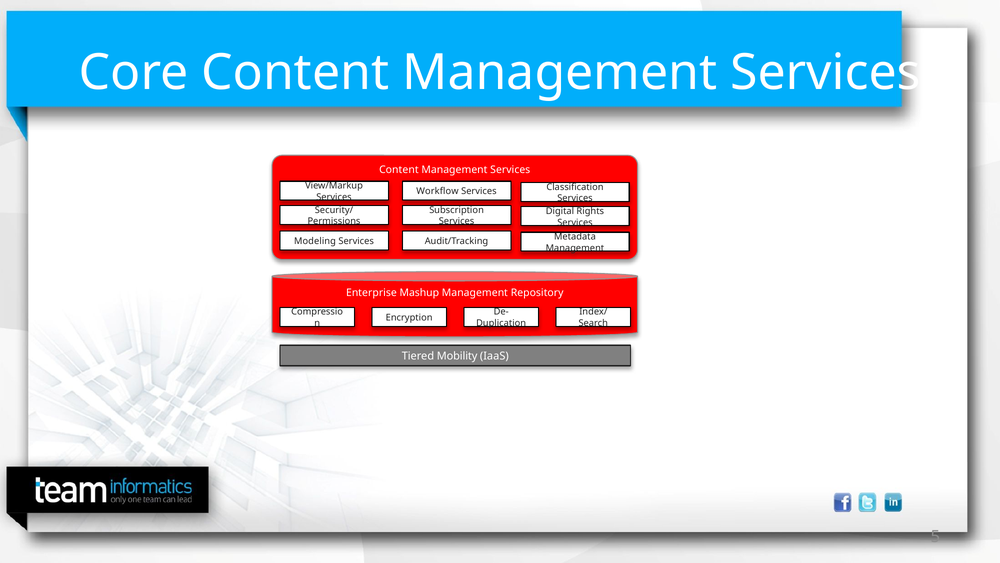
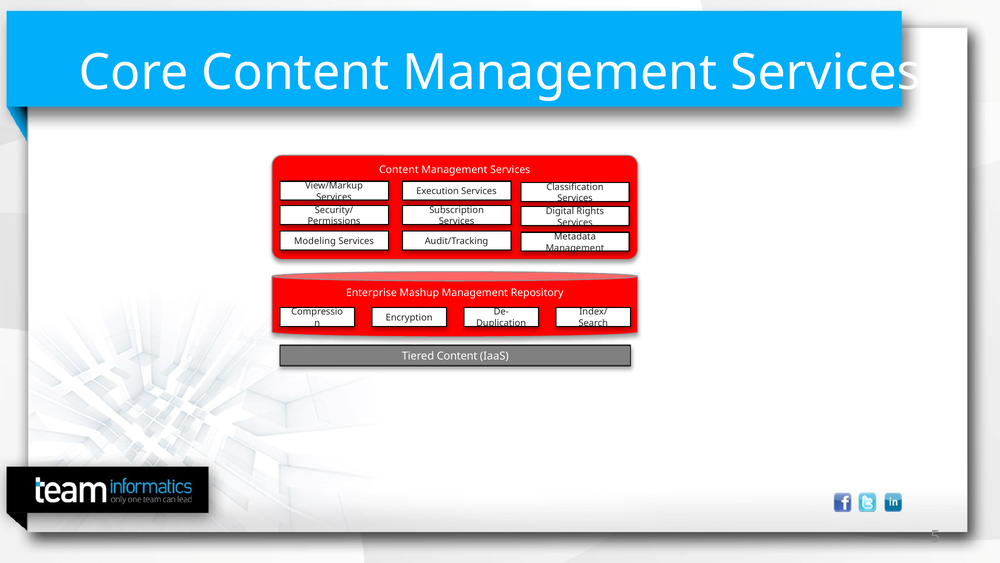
Workflow: Workflow -> Execution
Tiered Mobility: Mobility -> Content
